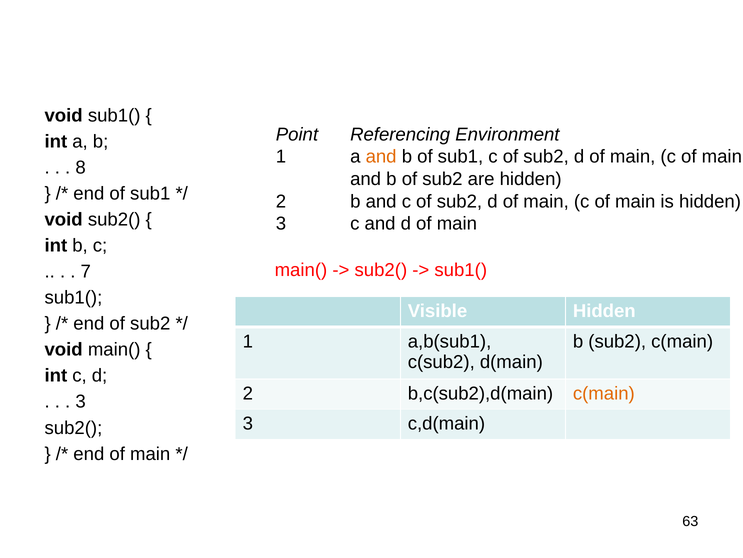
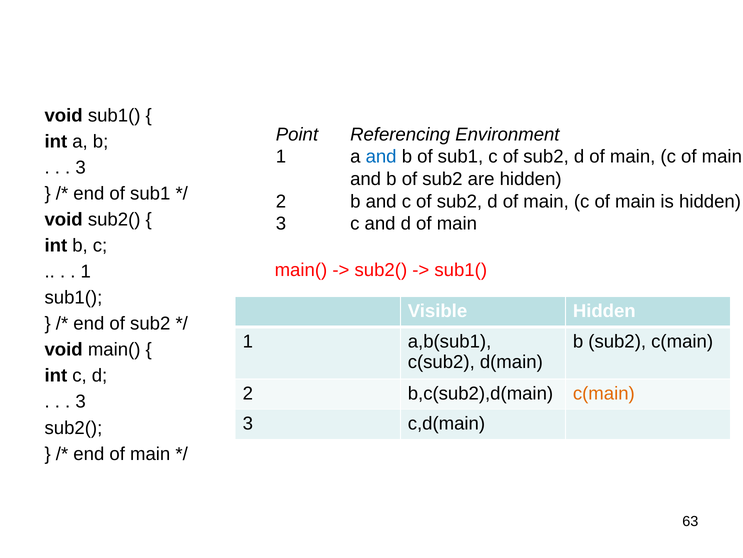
and at (381, 157) colour: orange -> blue
8 at (81, 167): 8 -> 3
7 at (86, 271): 7 -> 1
